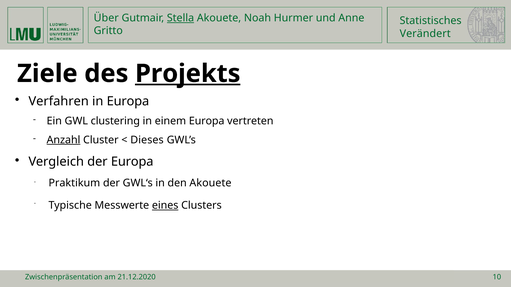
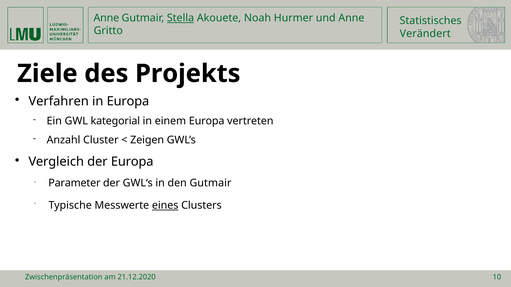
Über at (106, 18): Über -> Anne
Projekts underline: present -> none
clustering: clustering -> kategorial
Anzahl underline: present -> none
Dieses: Dieses -> Zeigen
Praktikum: Praktikum -> Parameter
den Akouete: Akouete -> Gutmair
